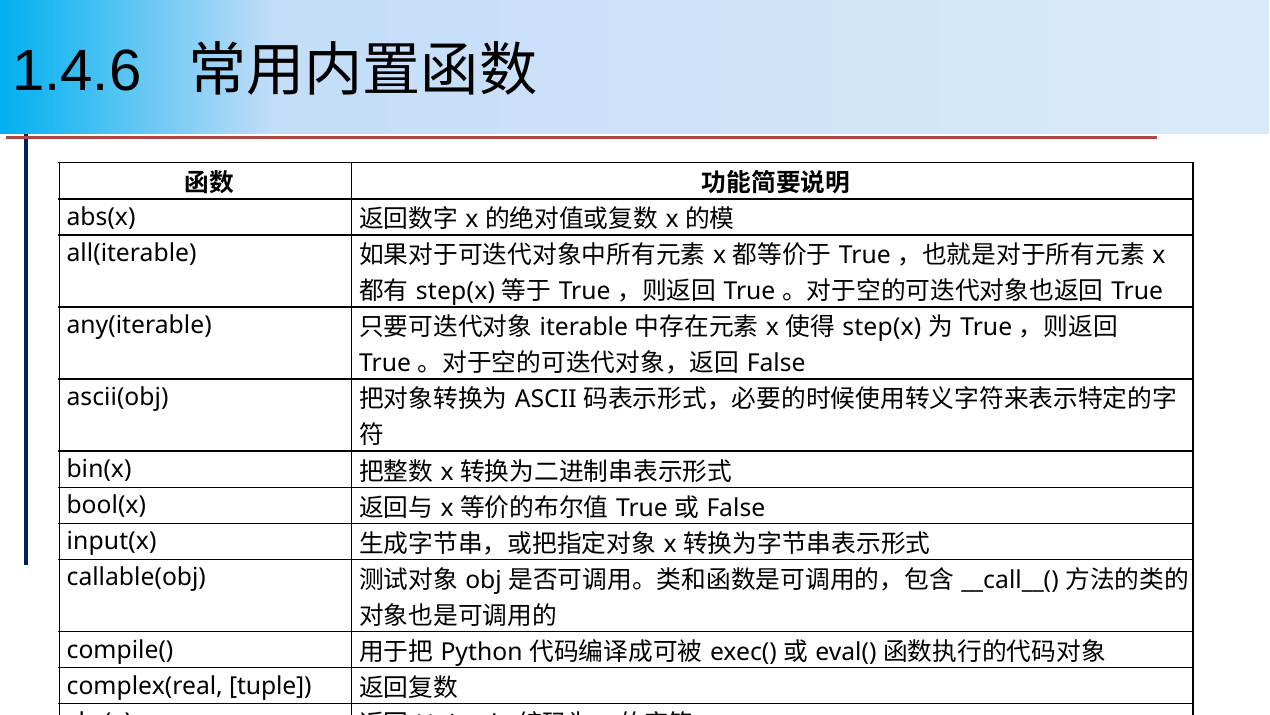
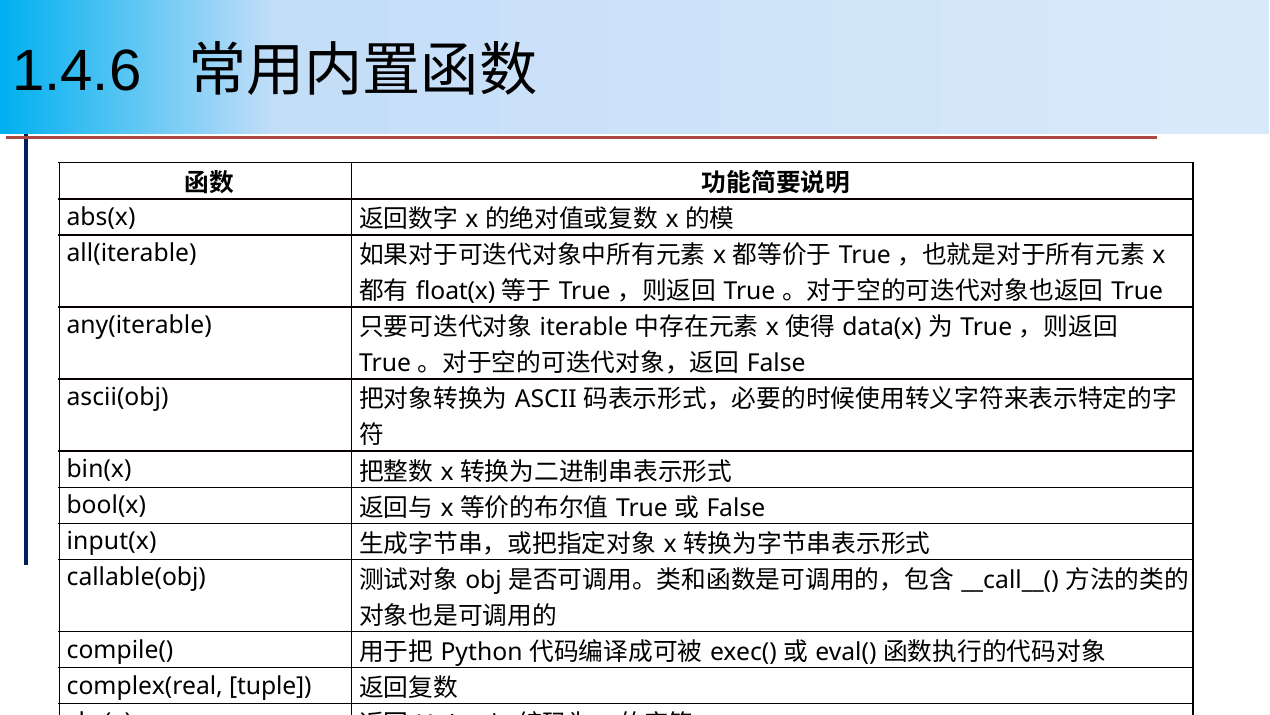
step(x at (455, 291): step(x -> float(x
step(x at (882, 327): step(x -> data(x
